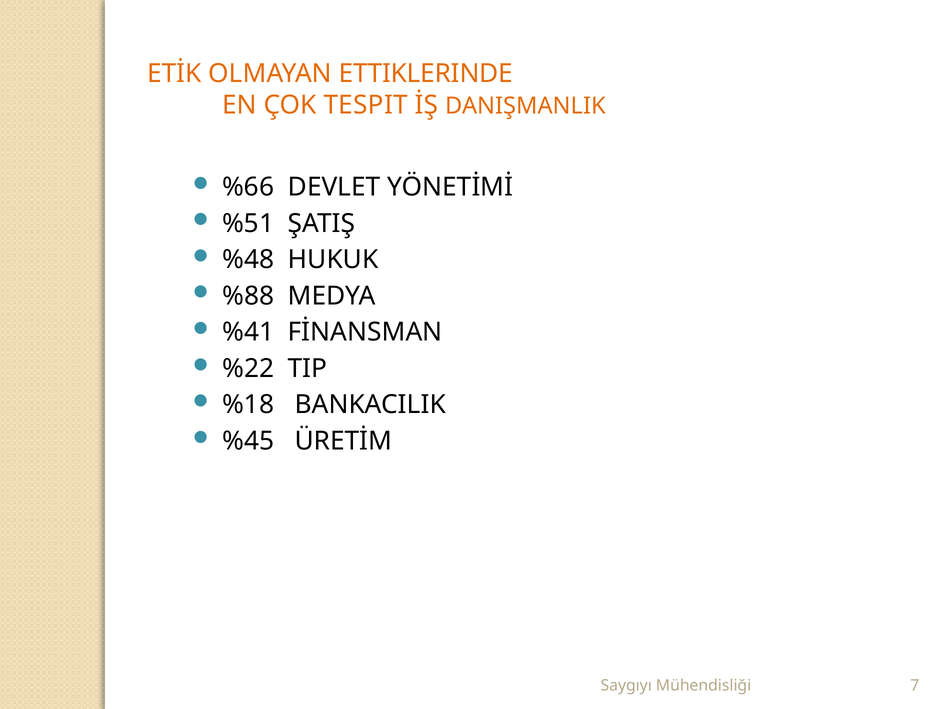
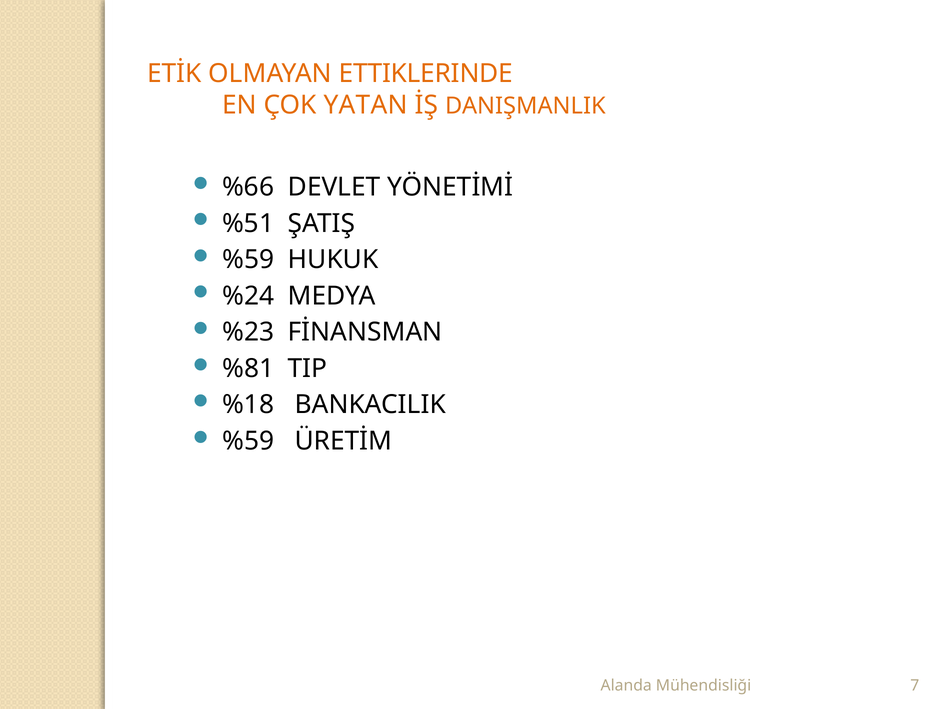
TESPIT: TESPIT -> YATAN
%48 at (248, 260): %48 -> %59
%88: %88 -> %24
%41: %41 -> %23
%22: %22 -> %81
%45 at (248, 441): %45 -> %59
Saygıyı: Saygıyı -> Alanda
